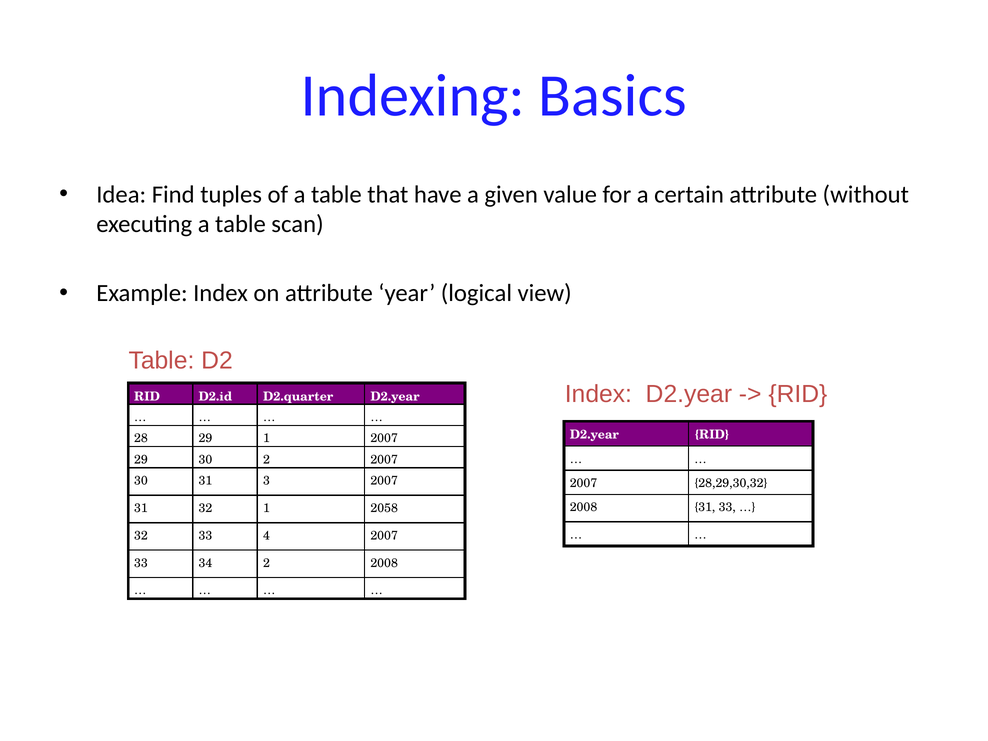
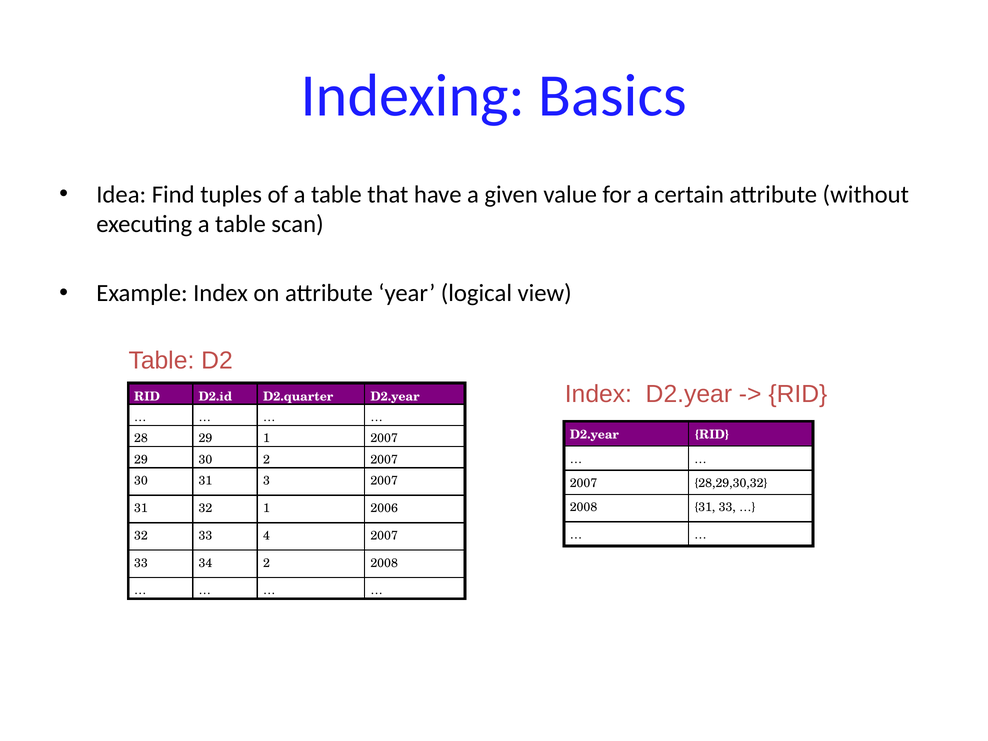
2058: 2058 -> 2006
